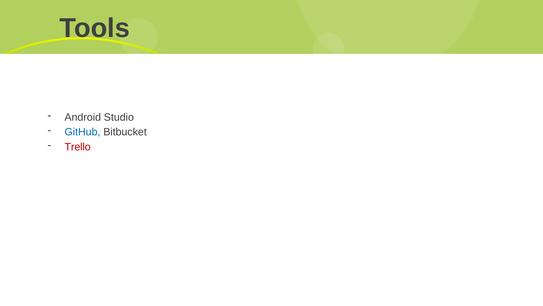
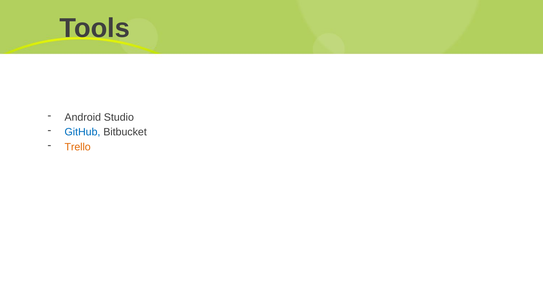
Trello colour: red -> orange
